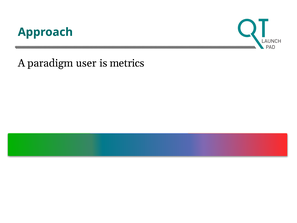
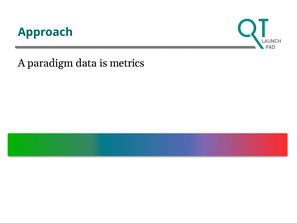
user: user -> data
